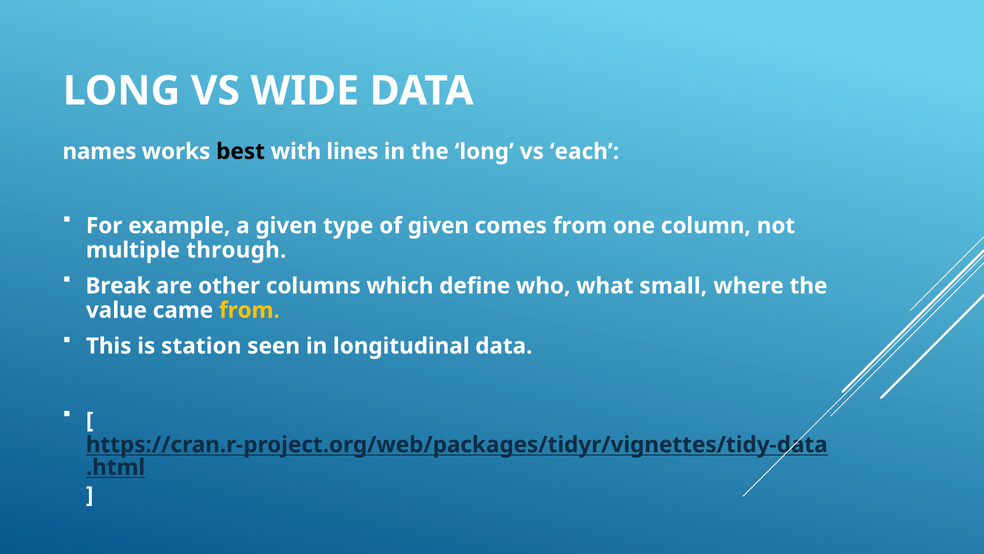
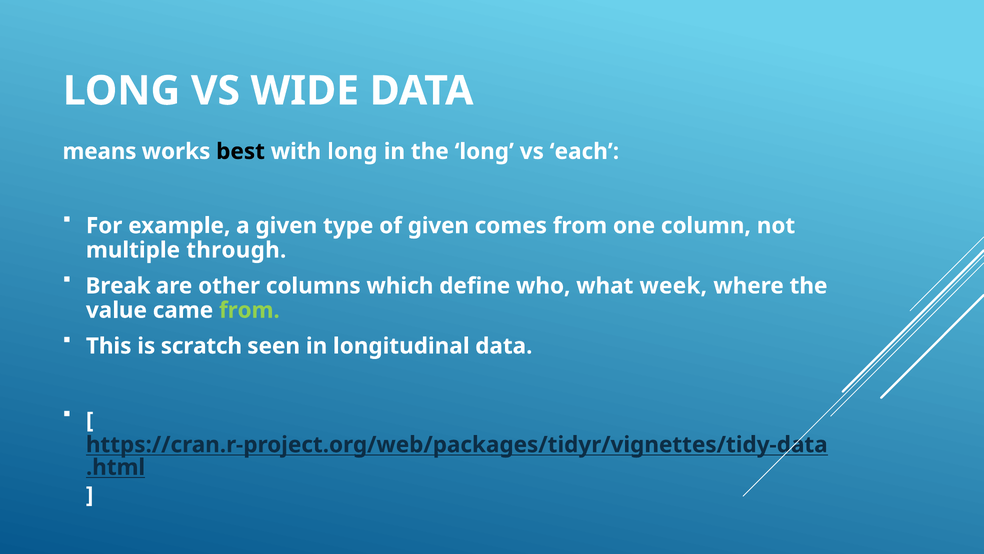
names: names -> means
with lines: lines -> long
small: small -> week
from at (249, 310) colour: yellow -> light green
station: station -> scratch
